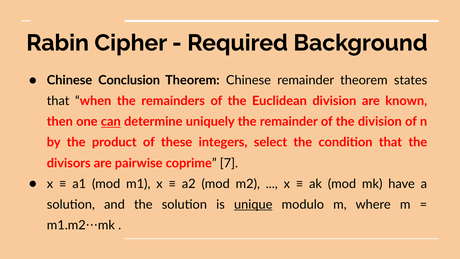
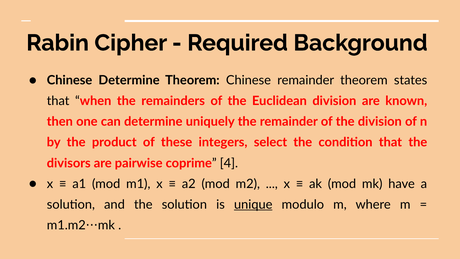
Chinese Conclusion: Conclusion -> Determine
can underline: present -> none
7: 7 -> 4
